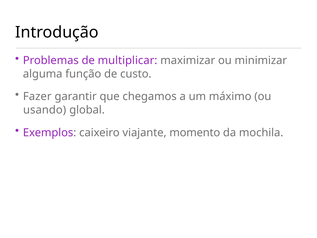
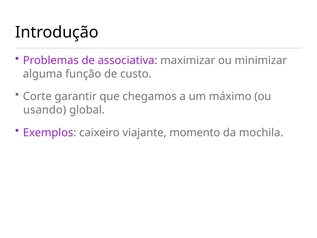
multiplicar: multiplicar -> associativa
Fazer: Fazer -> Corte
